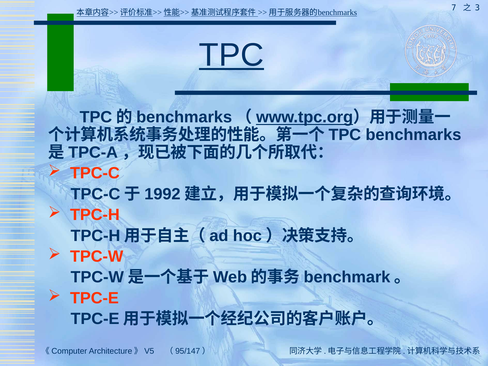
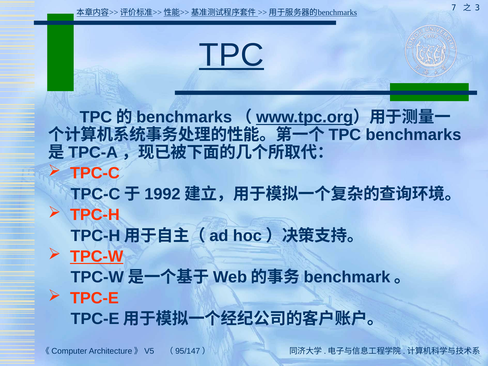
TPC-W underline: none -> present
